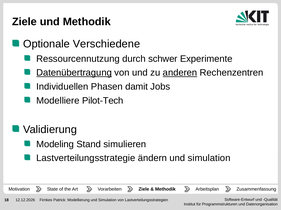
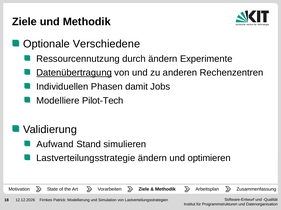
durch schwer: schwer -> ändern
anderen underline: present -> none
Modeling: Modeling -> Aufwand
ändern und simulation: simulation -> optimieren
